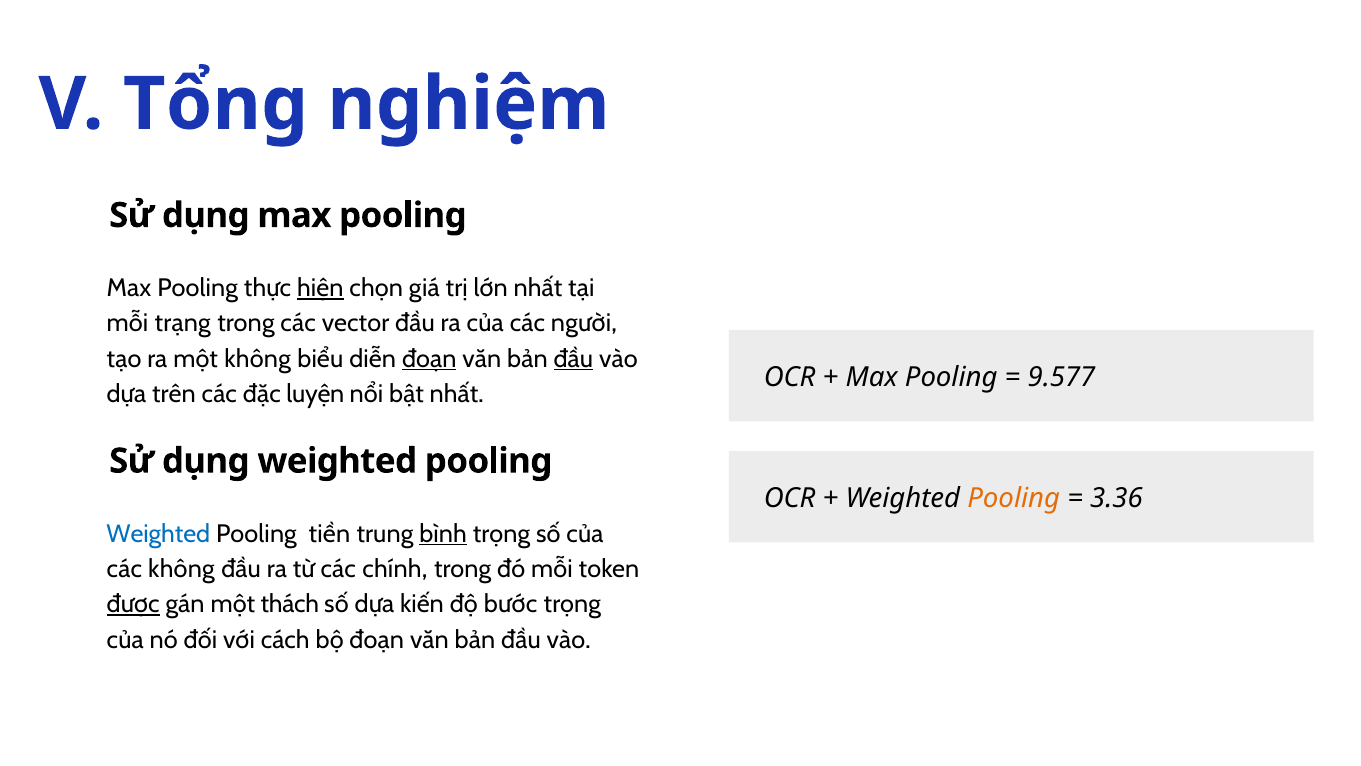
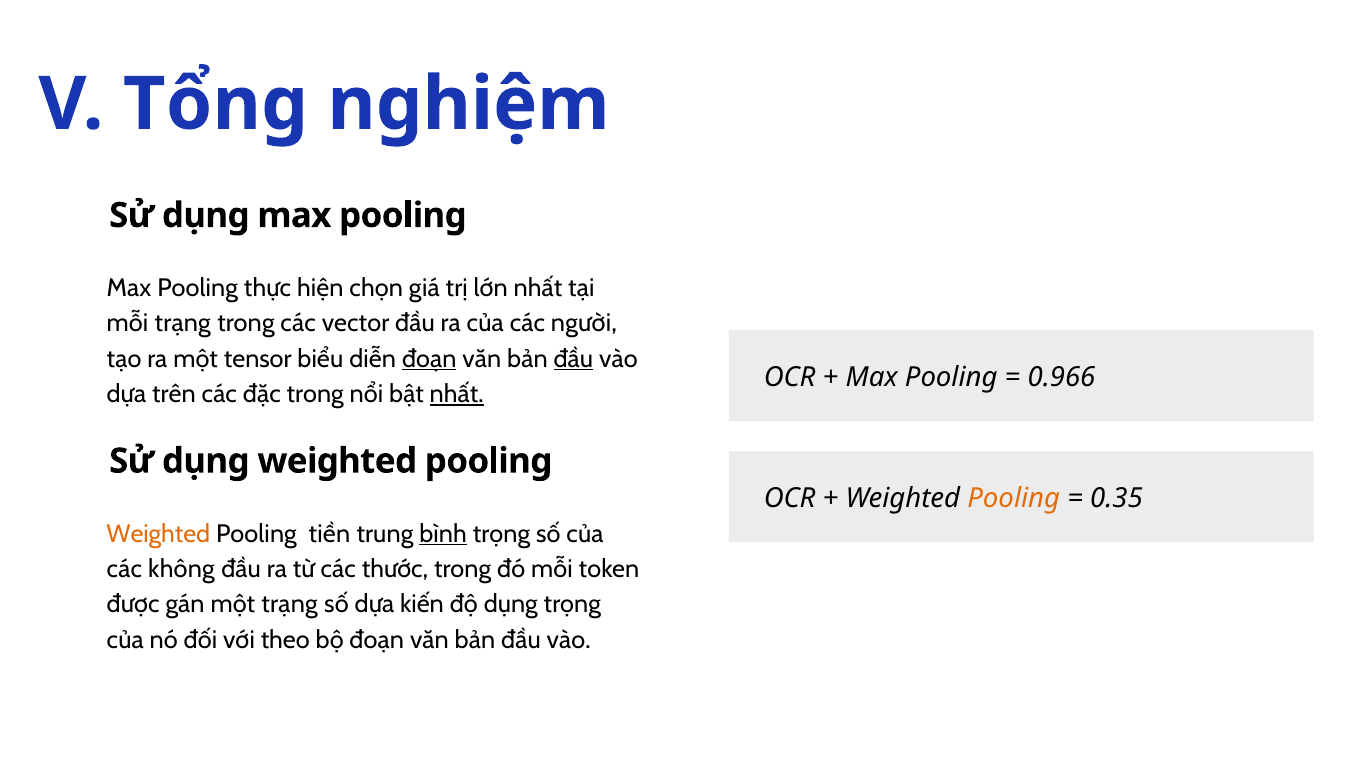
hiện underline: present -> none
một không: không -> tensor
9.577: 9.577 -> 0.966
đặc luyện: luyện -> trong
nhất at (457, 394) underline: none -> present
3.36: 3.36 -> 0.35
Weighted at (158, 533) colour: blue -> orange
chính: chính -> thước
được underline: present -> none
một thách: thách -> trạng
bước: bước -> dụng
cách: cách -> theo
